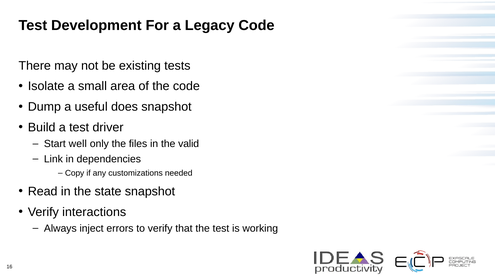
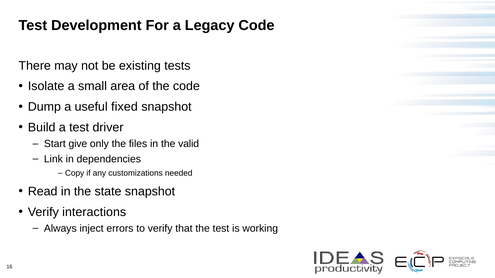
does: does -> fixed
well: well -> give
